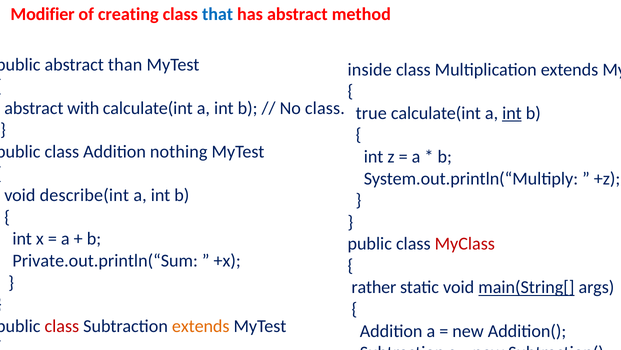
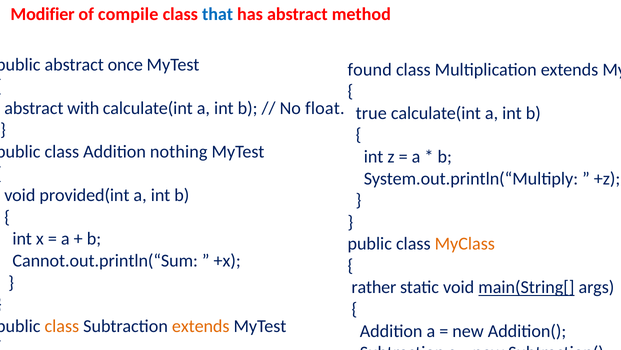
creating: creating -> compile
than: than -> once
inside: inside -> found
No class: class -> float
int at (512, 113) underline: present -> none
describe(int: describe(int -> provided(int
MyClass colour: red -> orange
Private.out.println(“Sum: Private.out.println(“Sum -> Cannot.out.println(“Sum
class at (62, 325) colour: red -> orange
